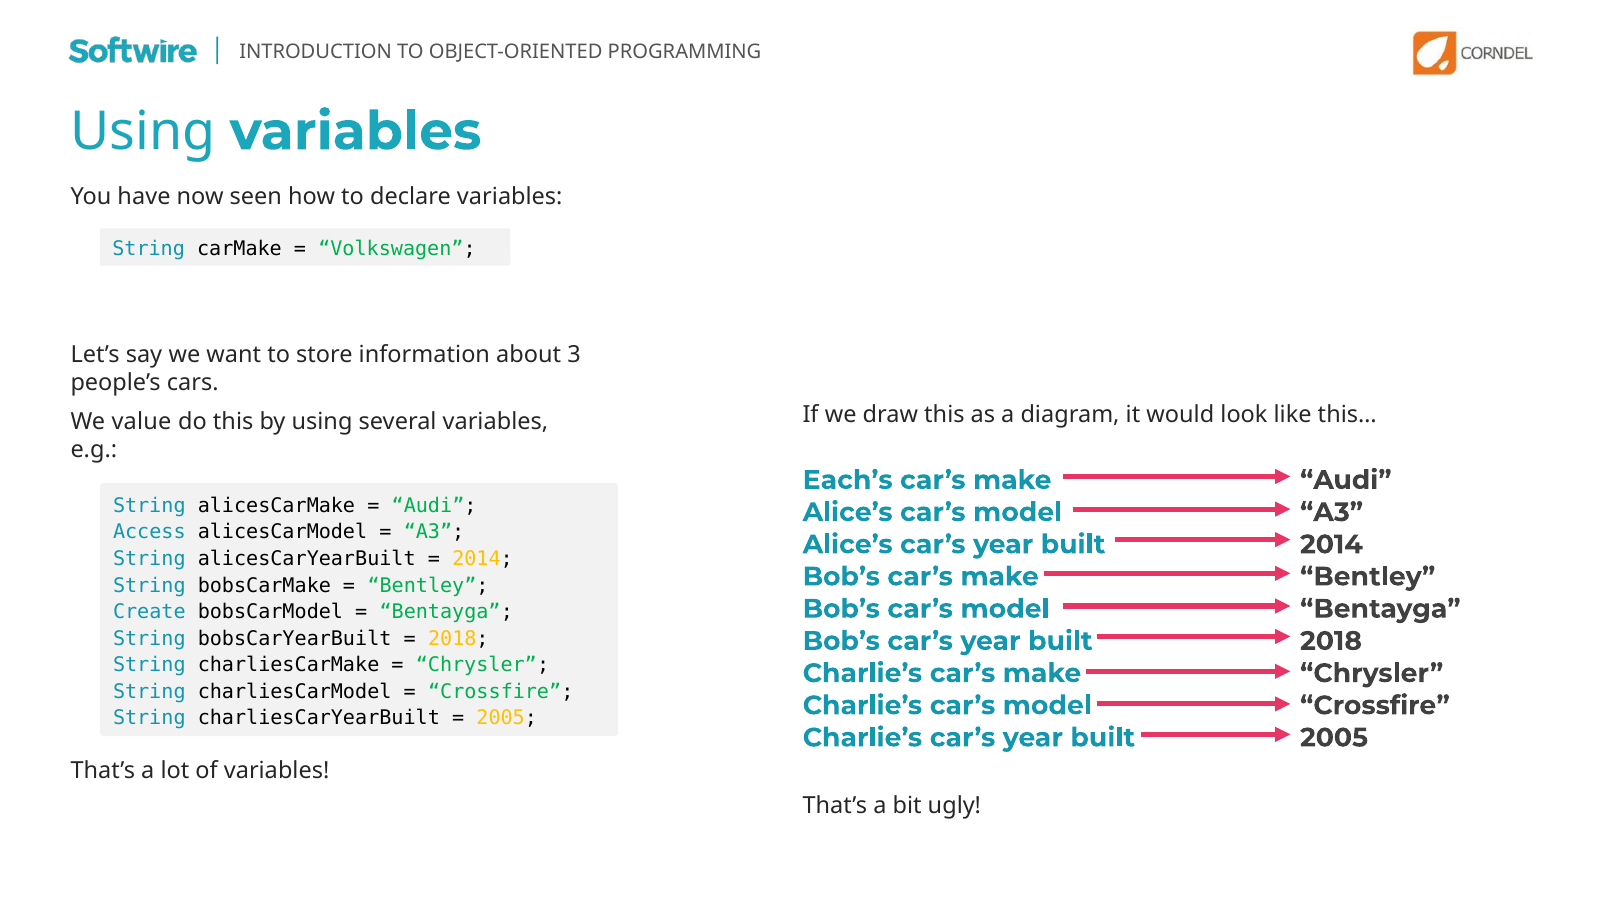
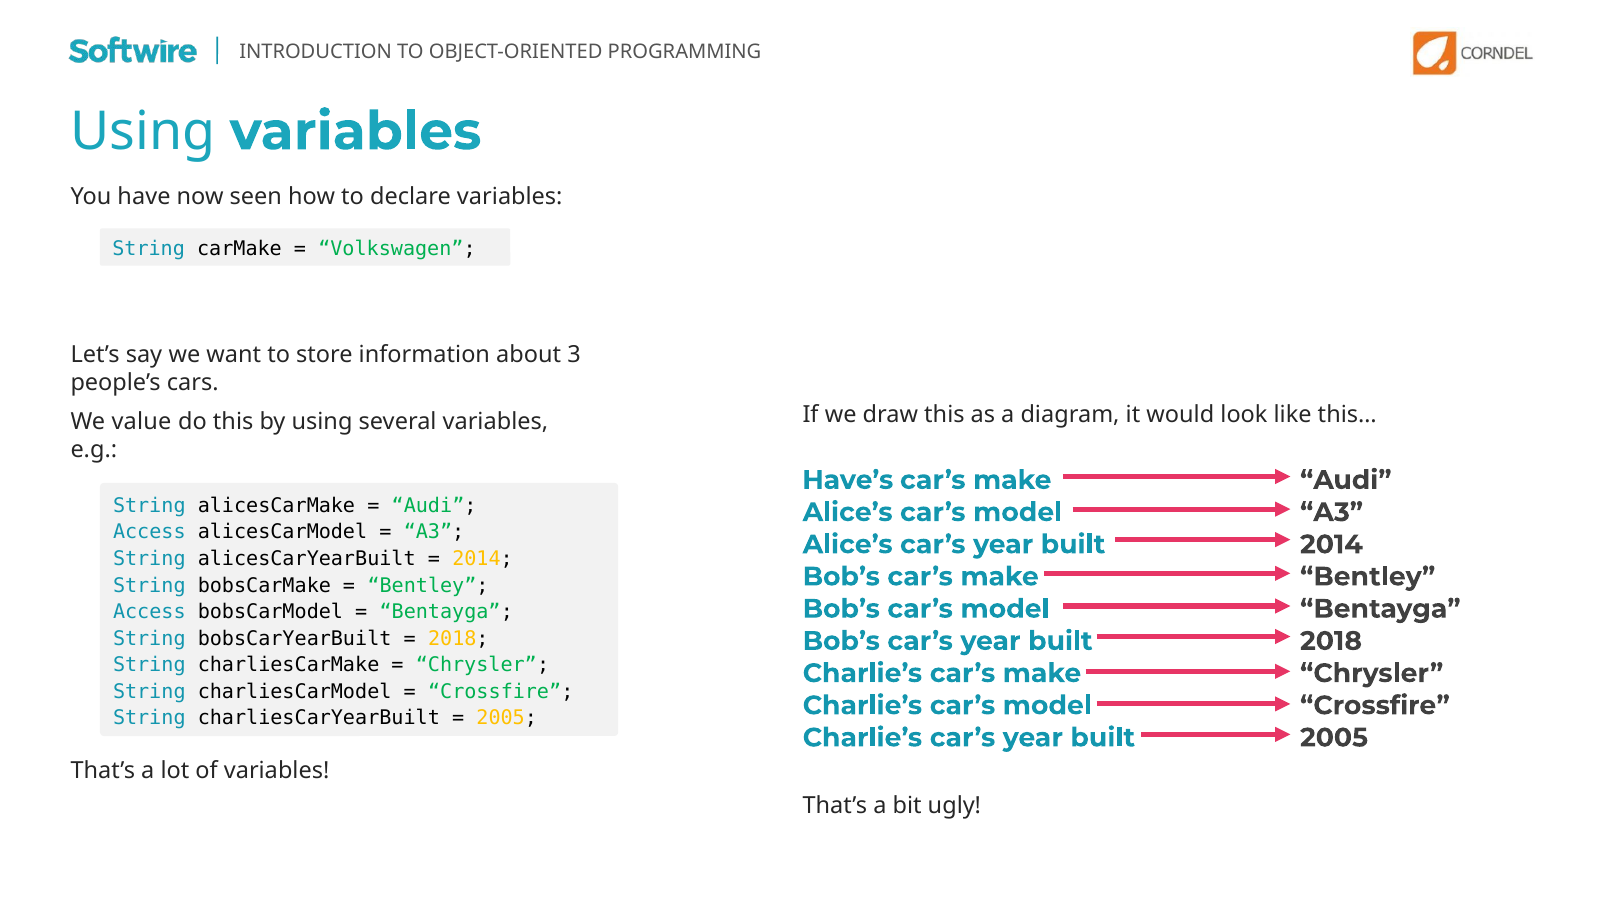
Each’s: Each’s -> Have’s
Create at (149, 612): Create -> Access
